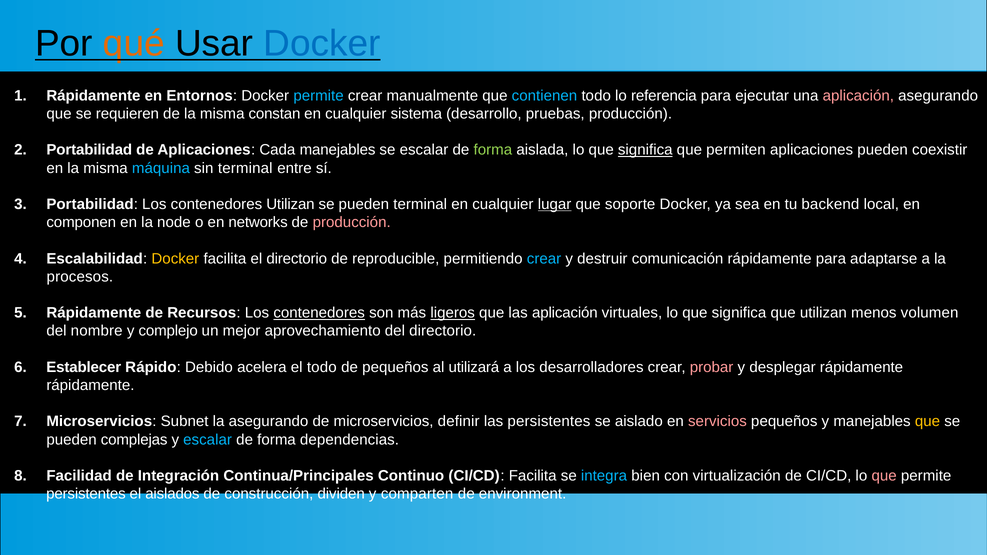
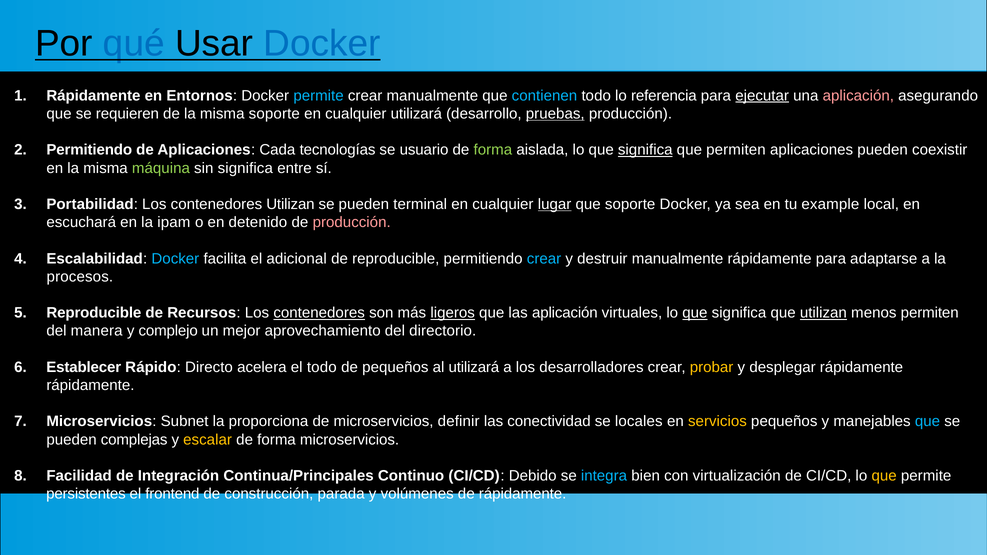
qué colour: orange -> blue
ejecutar underline: none -> present
misma constan: constan -> soporte
cualquier sistema: sistema -> utilizará
pruebas underline: none -> present
Portabilidad at (89, 150): Portabilidad -> Permitiendo
Cada manejables: manejables -> tecnologías
se escalar: escalar -> usuario
máquina colour: light blue -> light green
sin terminal: terminal -> significa
backend: backend -> example
componen: componen -> escuchará
node: node -> ipam
networks: networks -> detenido
Docker at (175, 259) colour: yellow -> light blue
el directorio: directorio -> adicional
destruir comunicación: comunicación -> manualmente
Rápidamente at (94, 313): Rápidamente -> Reproducible
que at (695, 313) underline: none -> present
utilizan at (823, 313) underline: none -> present
menos volumen: volumen -> permiten
nombre: nombre -> manera
Debido: Debido -> Directo
probar colour: pink -> yellow
la asegurando: asegurando -> proporciona
las persistentes: persistentes -> conectividad
aislado: aislado -> locales
servicios colour: pink -> yellow
que at (927, 422) colour: yellow -> light blue
escalar at (208, 440) colour: light blue -> yellow
forma dependencias: dependencias -> microservicios
CI/CD Facilita: Facilita -> Debido
que at (884, 476) colour: pink -> yellow
aislados: aislados -> frontend
dividen: dividen -> parada
comparten: comparten -> volúmenes
de environment: environment -> rápidamente
